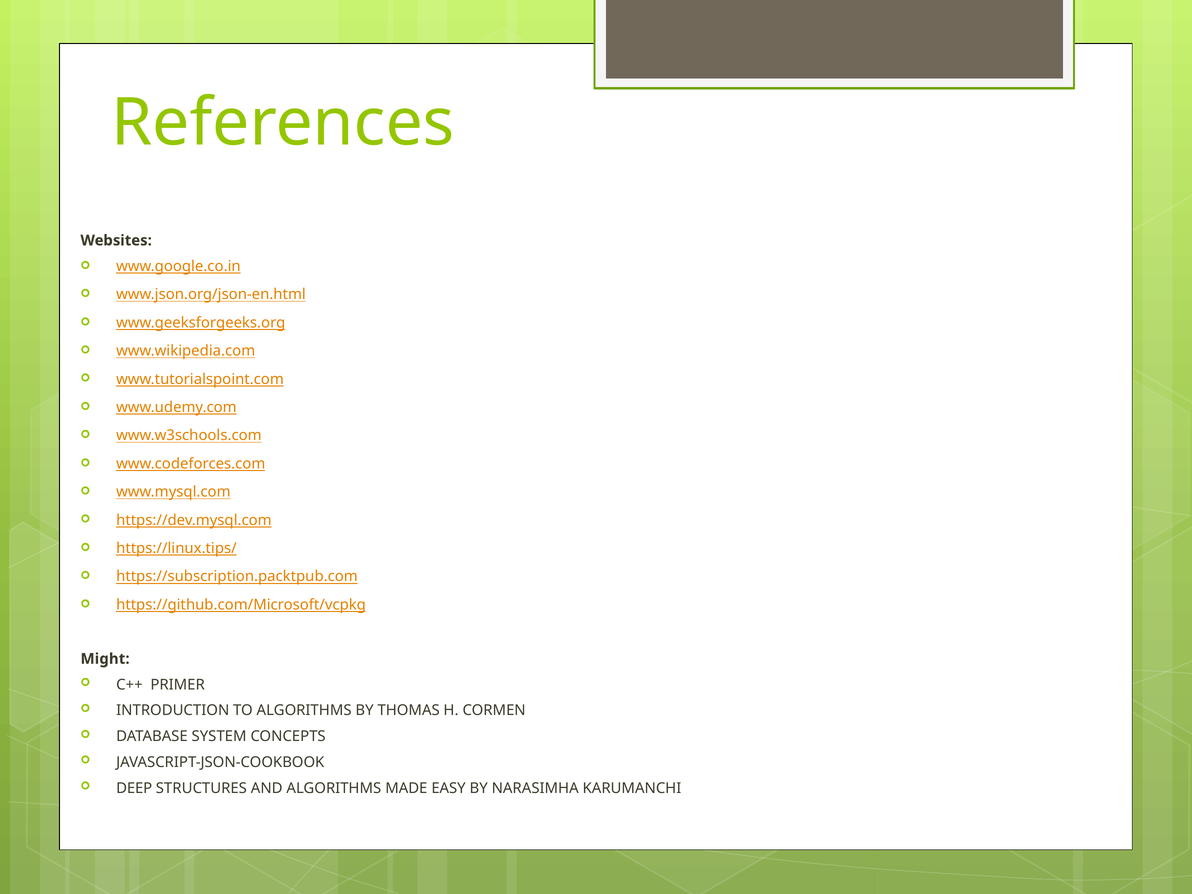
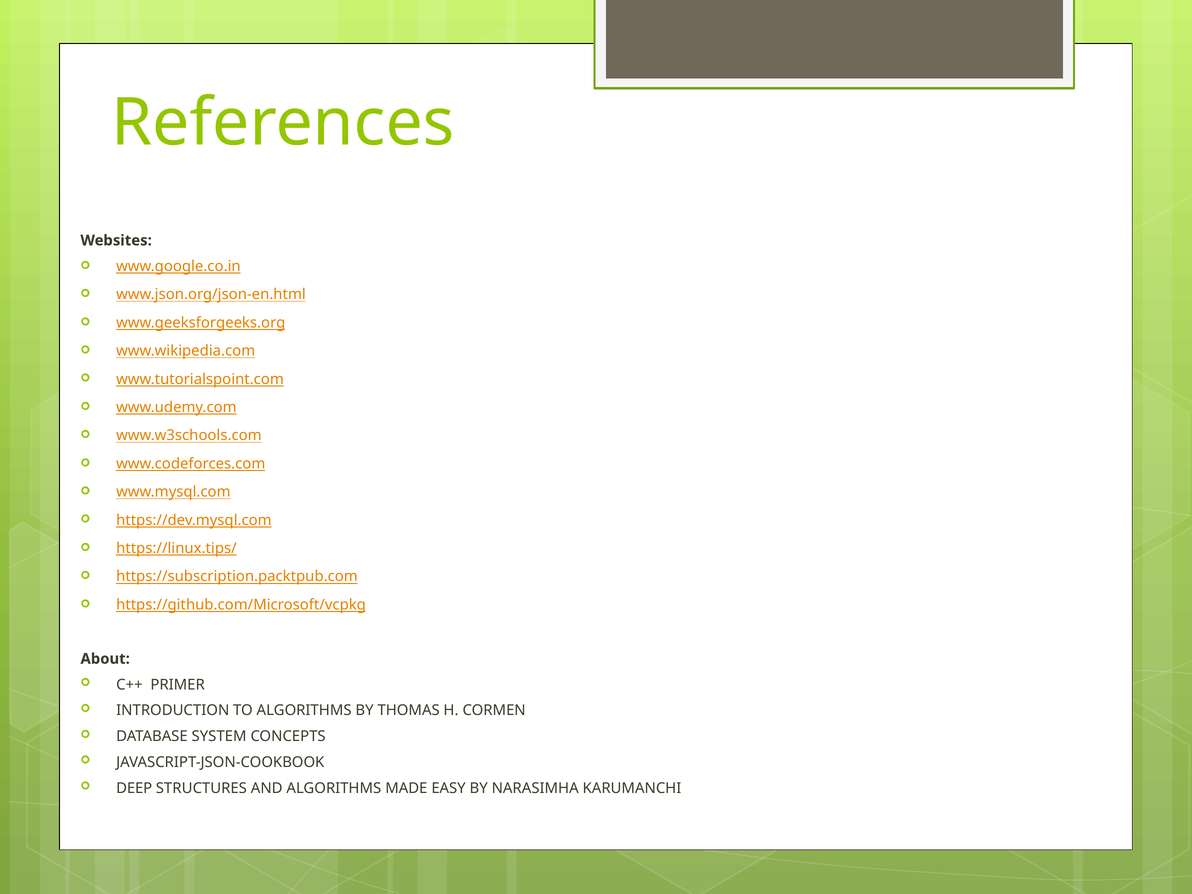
Might: Might -> About
